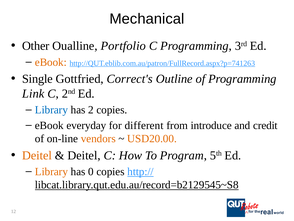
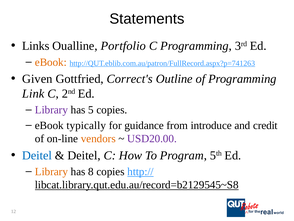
Mechanical: Mechanical -> Statements
Other: Other -> Links
Single: Single -> Given
Library at (51, 110) colour: blue -> purple
2: 2 -> 5
everyday: everyday -> typically
different: different -> guidance
USD20.00 colour: orange -> purple
Deitel at (37, 155) colour: orange -> blue
0: 0 -> 8
